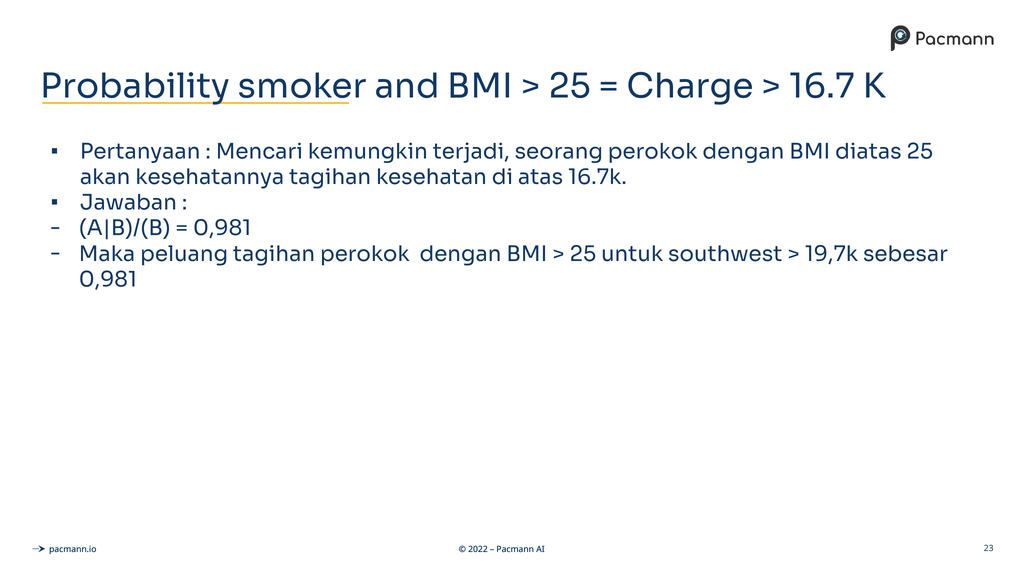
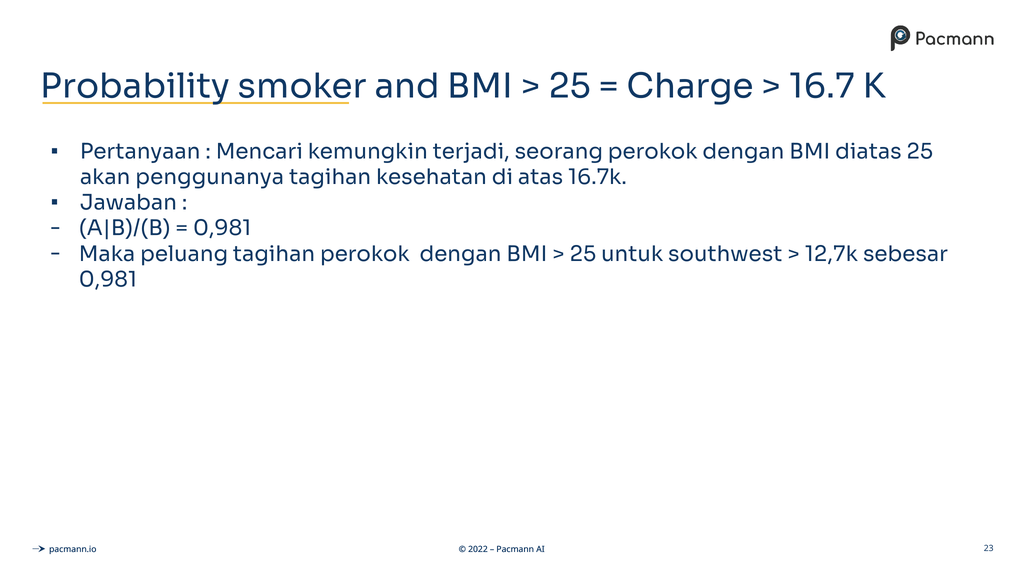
kesehatannya: kesehatannya -> penggunanya
19,7k: 19,7k -> 12,7k
